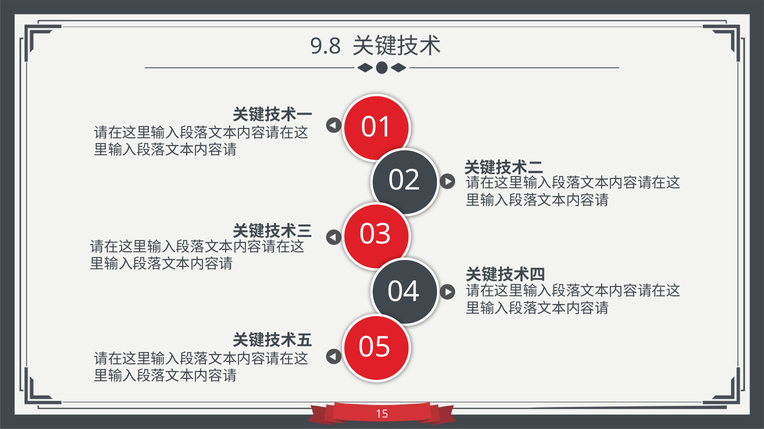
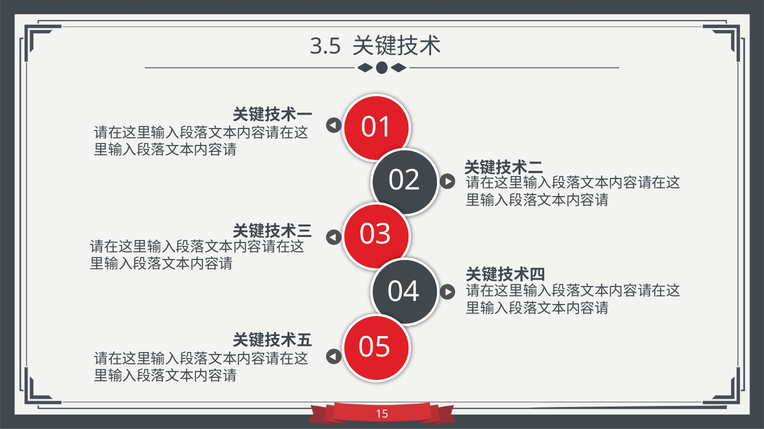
9.8: 9.8 -> 3.5
